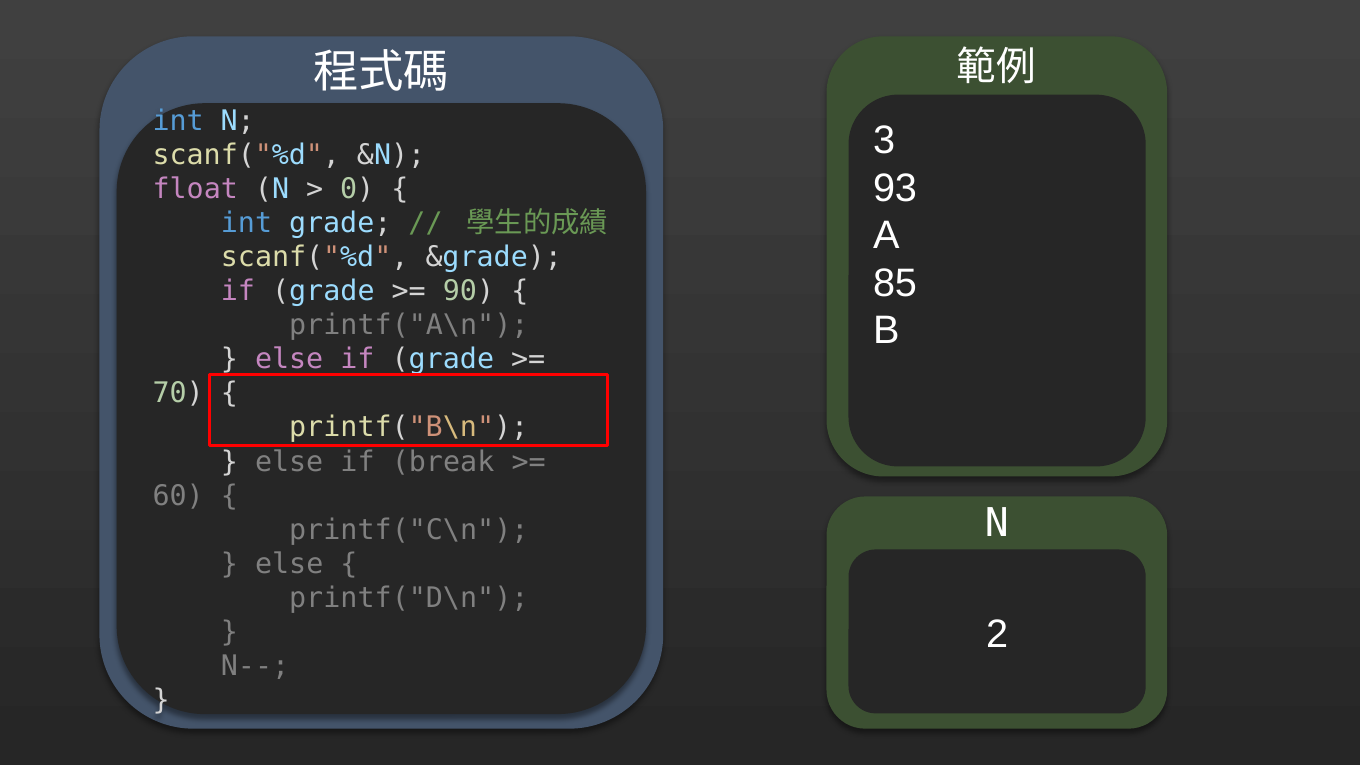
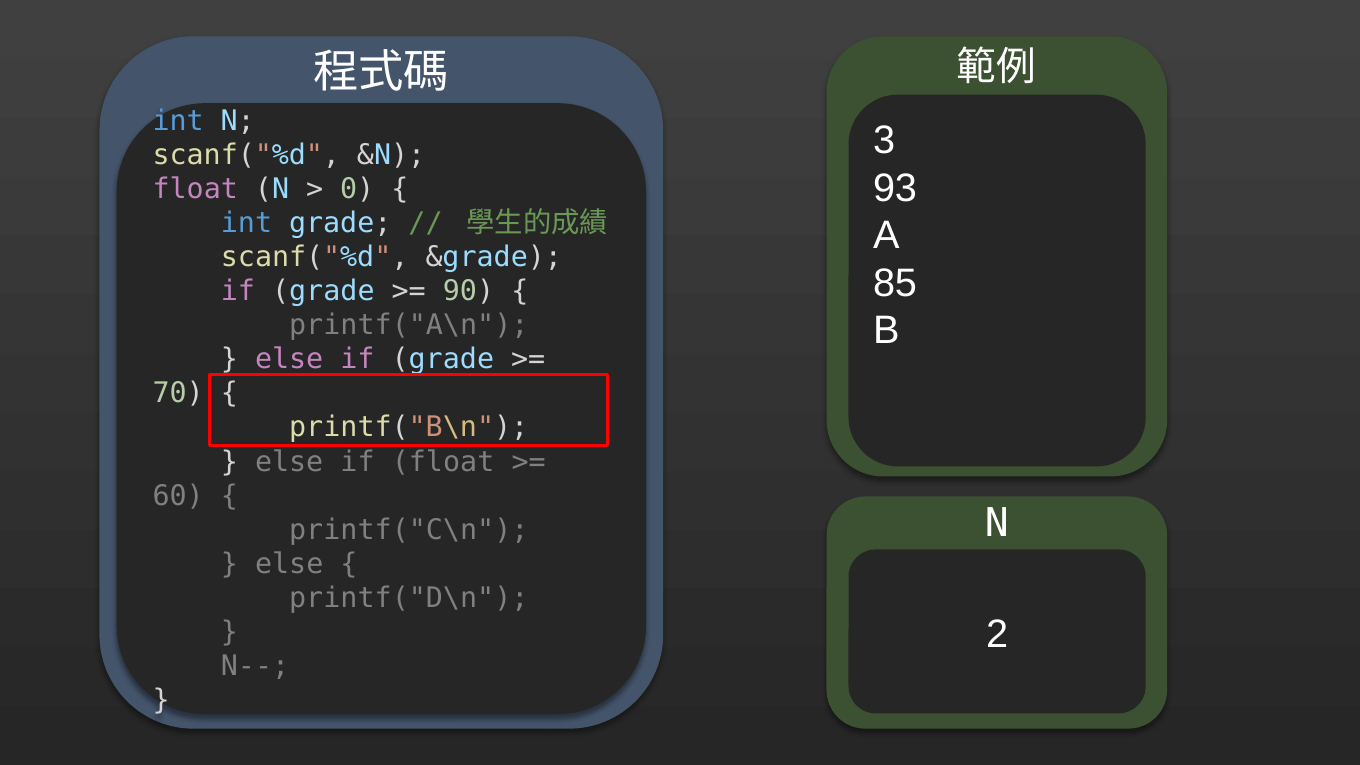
if break: break -> float
